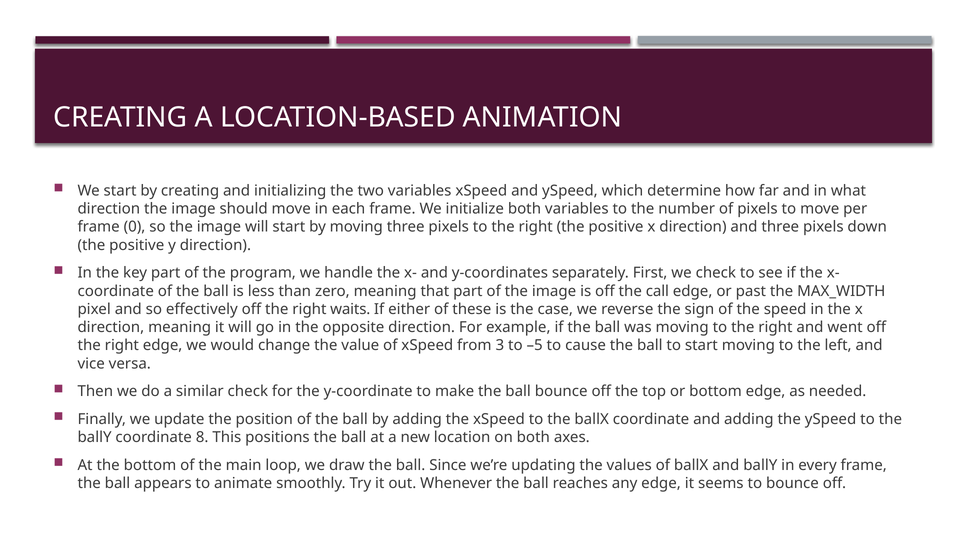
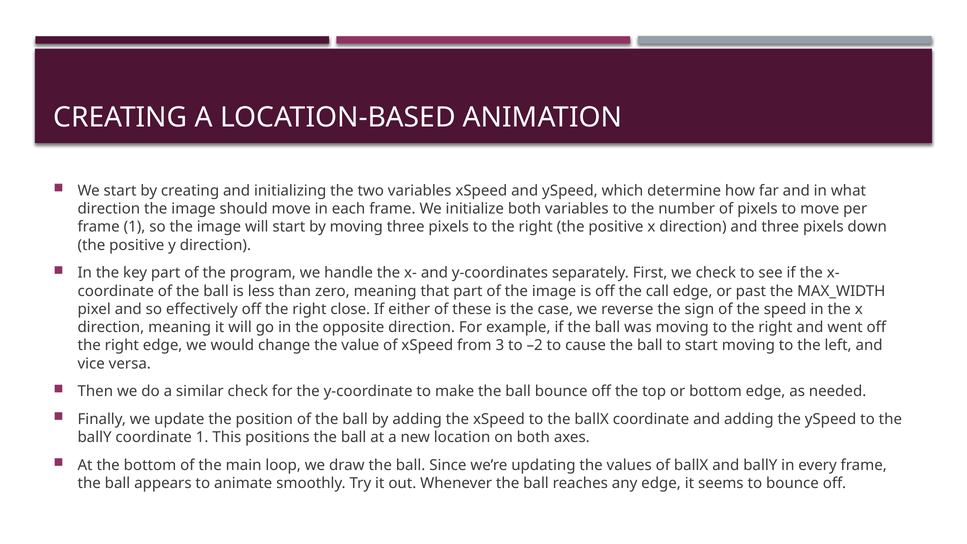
frame 0: 0 -> 1
waits: waits -> close
–5: –5 -> –2
coordinate 8: 8 -> 1
